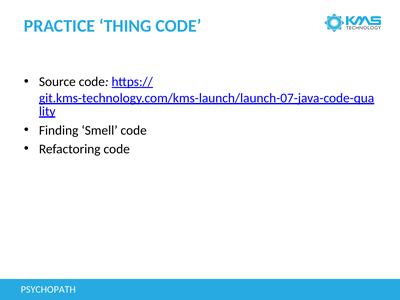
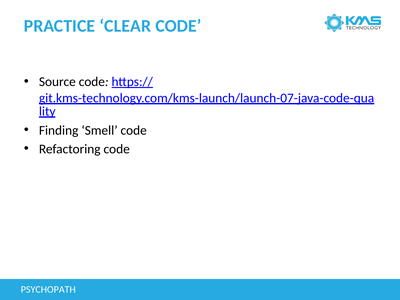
THING: THING -> CLEAR
